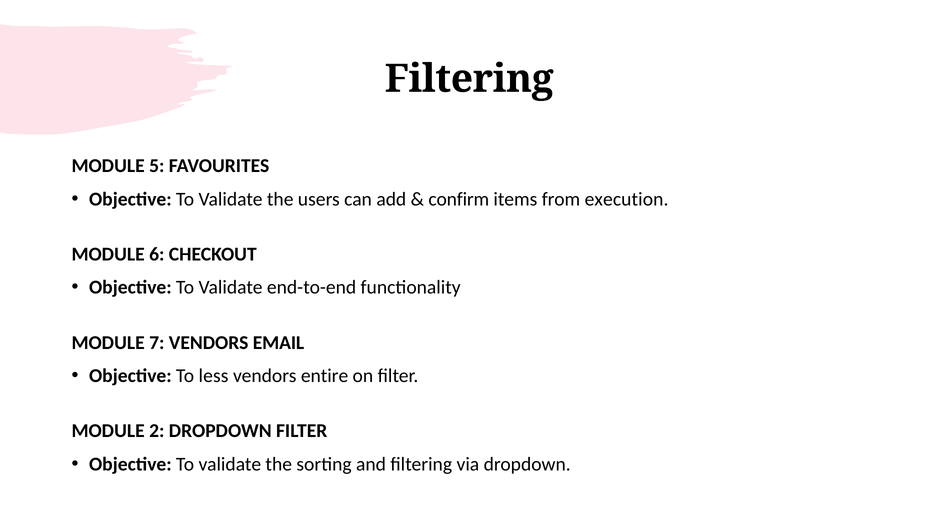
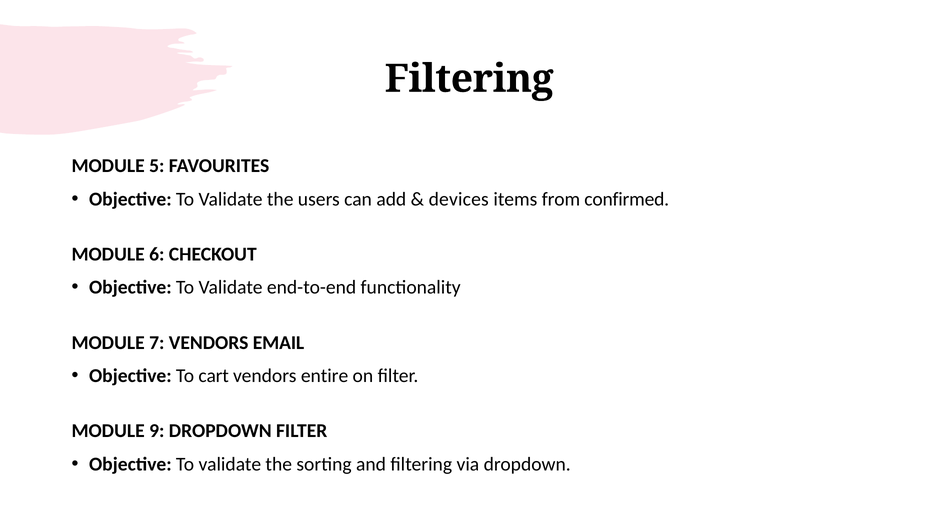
confirm: confirm -> devices
execution: execution -> confirmed
less: less -> cart
2: 2 -> 9
